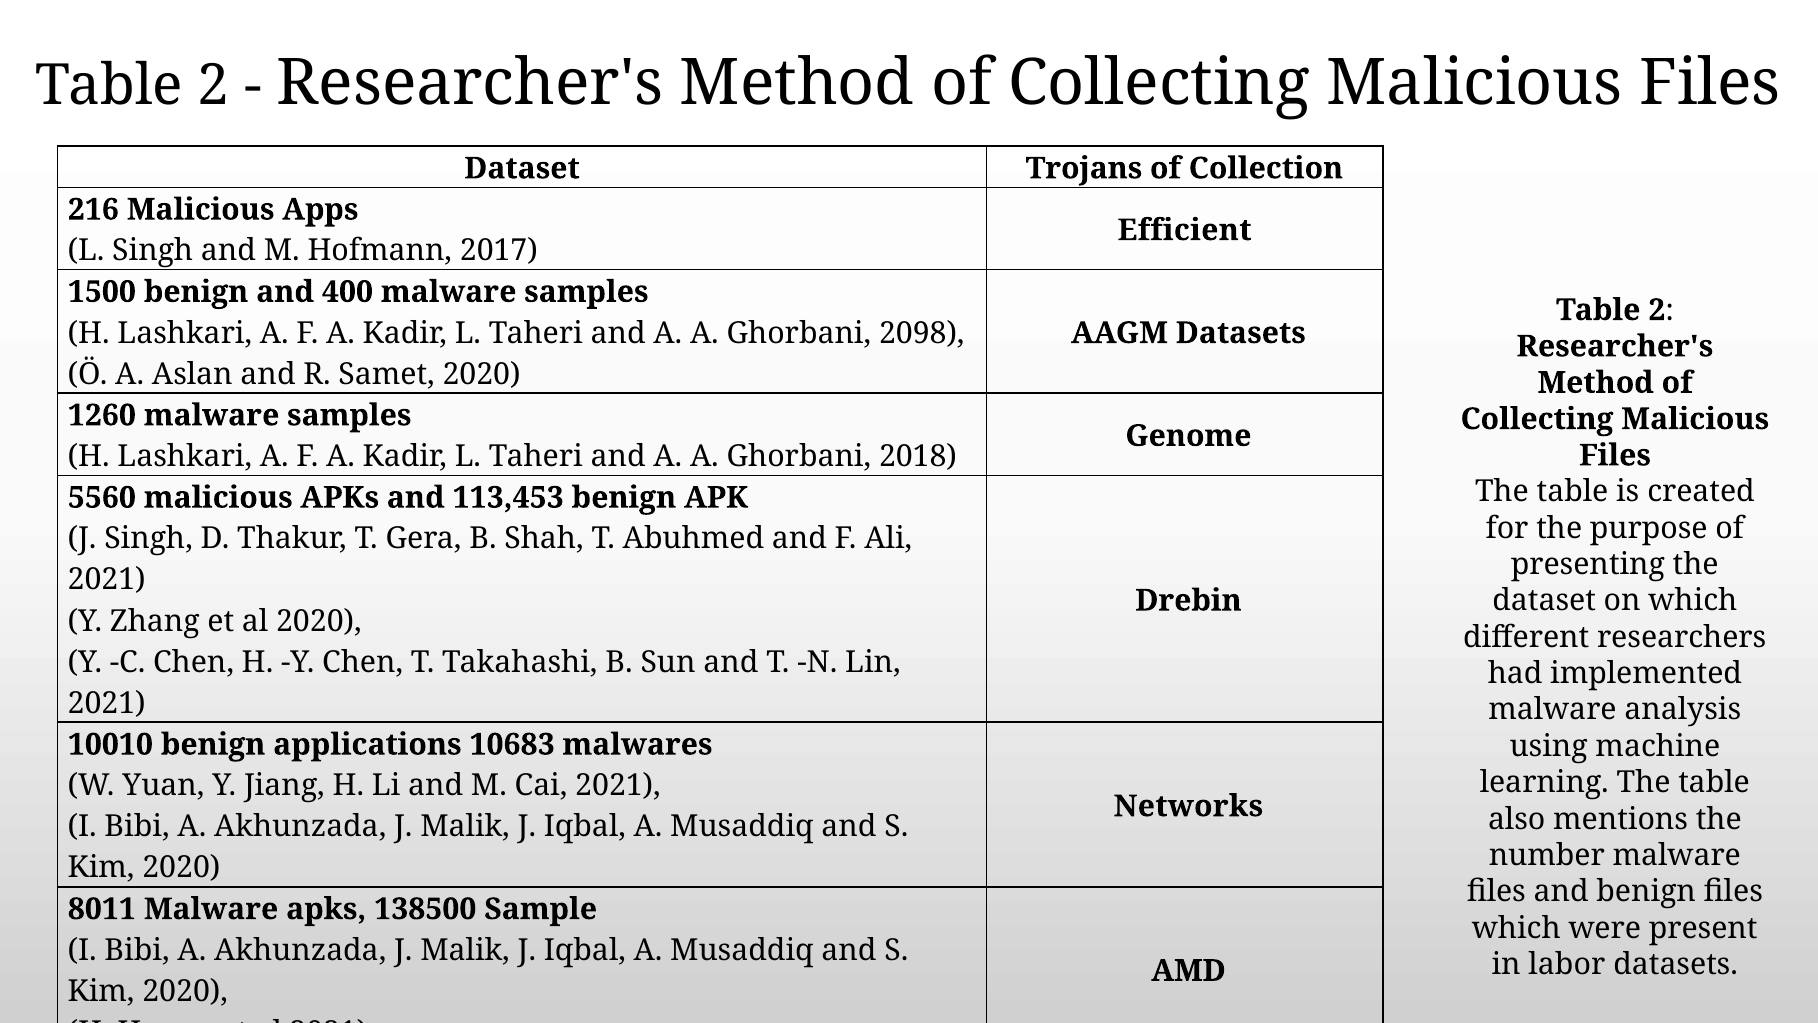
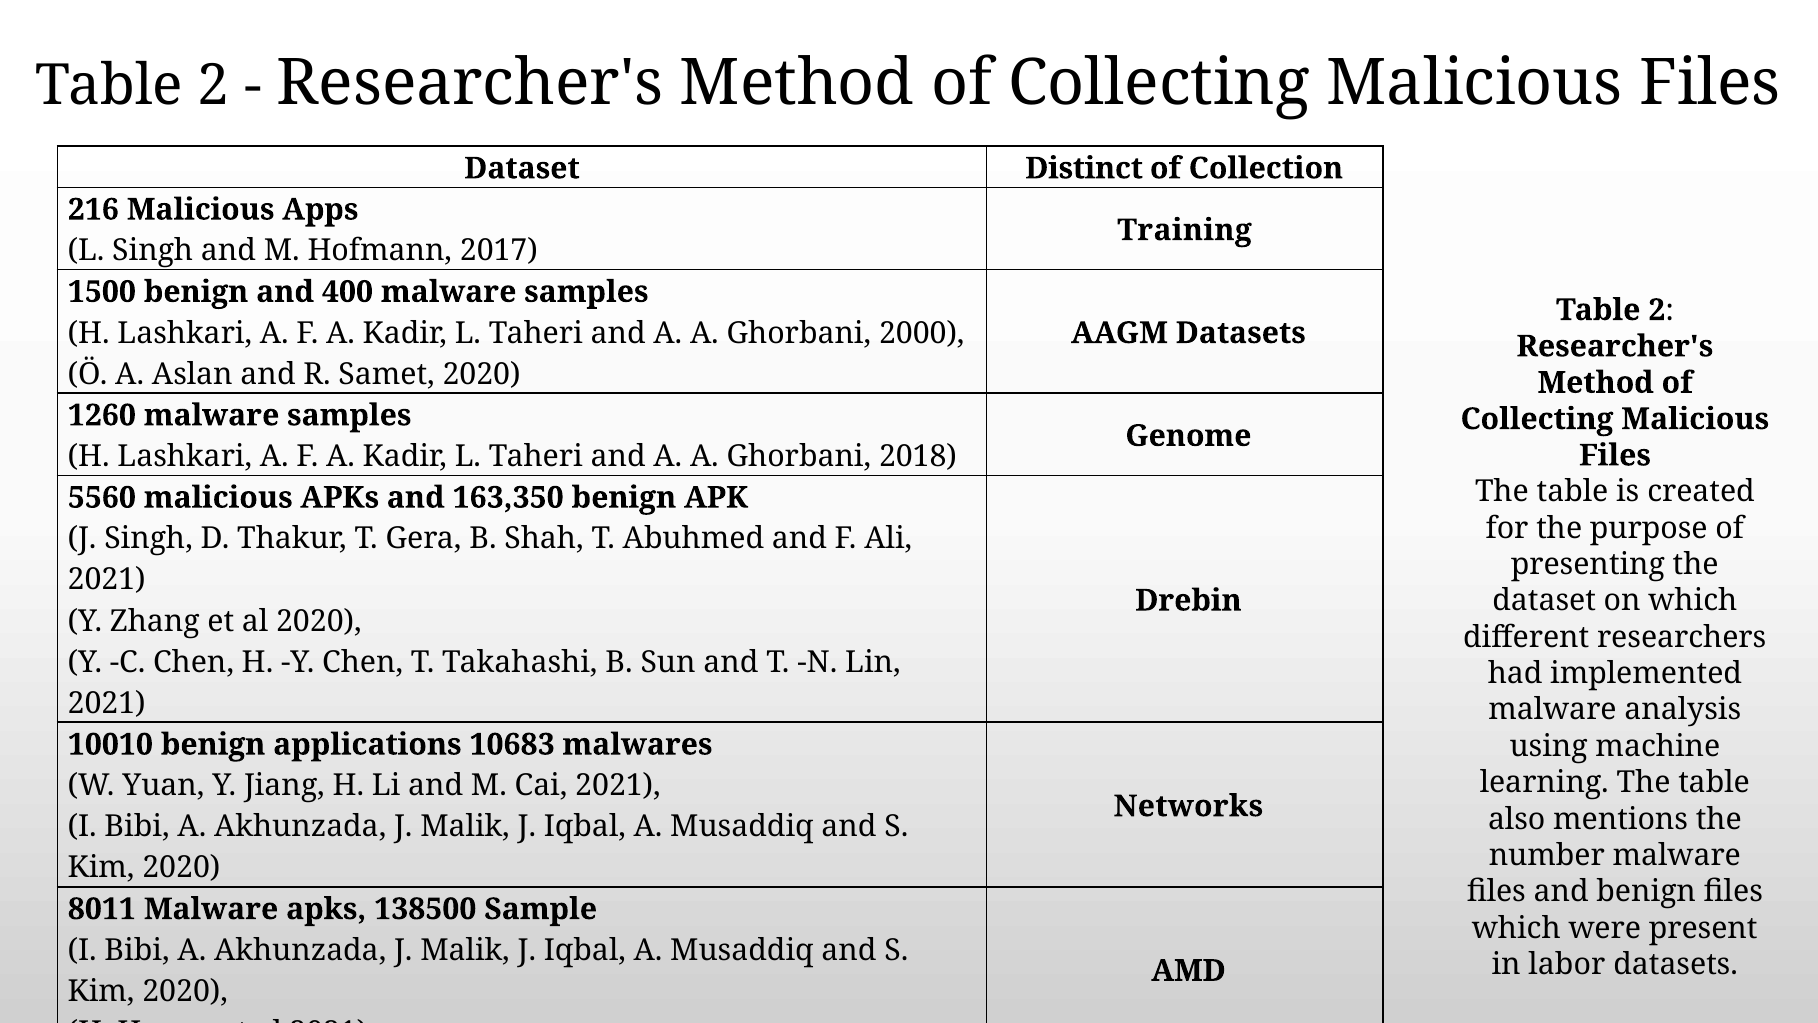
Trojans: Trojans -> Distinct
Efficient: Efficient -> Training
2098: 2098 -> 2000
113,453: 113,453 -> 163,350
